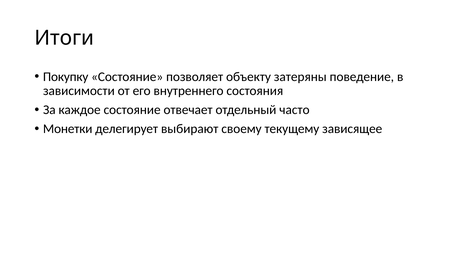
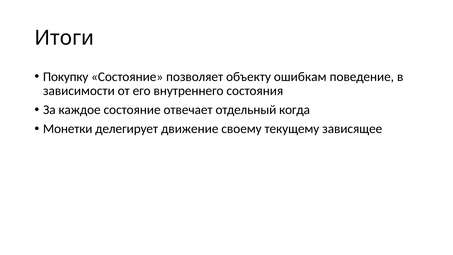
затеряны: затеряны -> ошибкам
часто: часто -> когда
выбирают: выбирают -> движение
